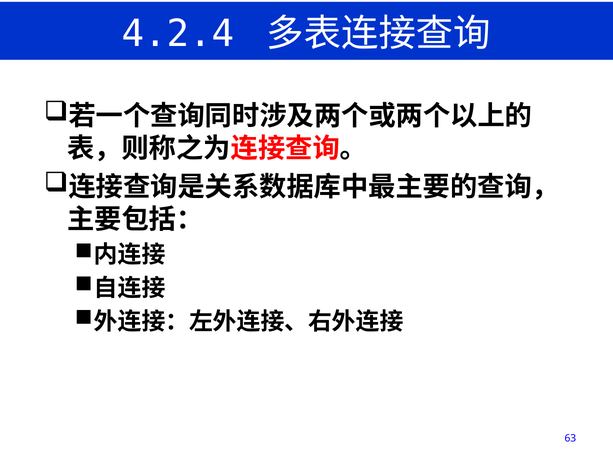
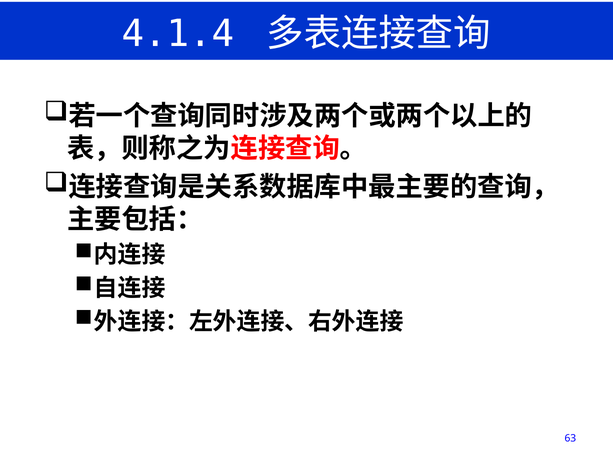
4.2.4: 4.2.4 -> 4.1.4
